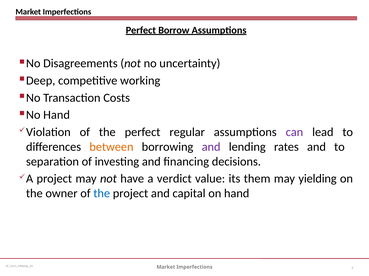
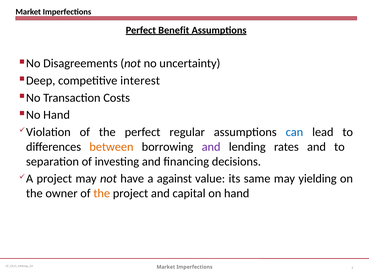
Borrow: Borrow -> Benefit
working: working -> interest
can colour: purple -> blue
verdict: verdict -> against
them: them -> same
the at (102, 194) colour: blue -> orange
